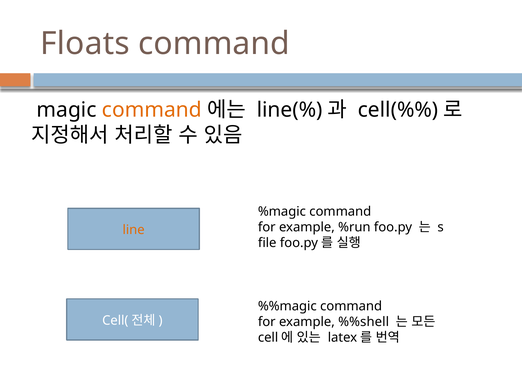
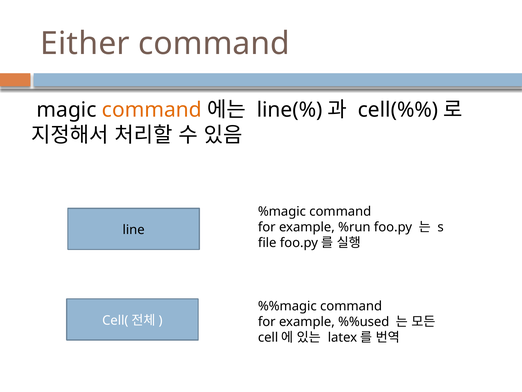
Floats: Floats -> Either
line colour: orange -> black
%%shell: %%shell -> %%used
